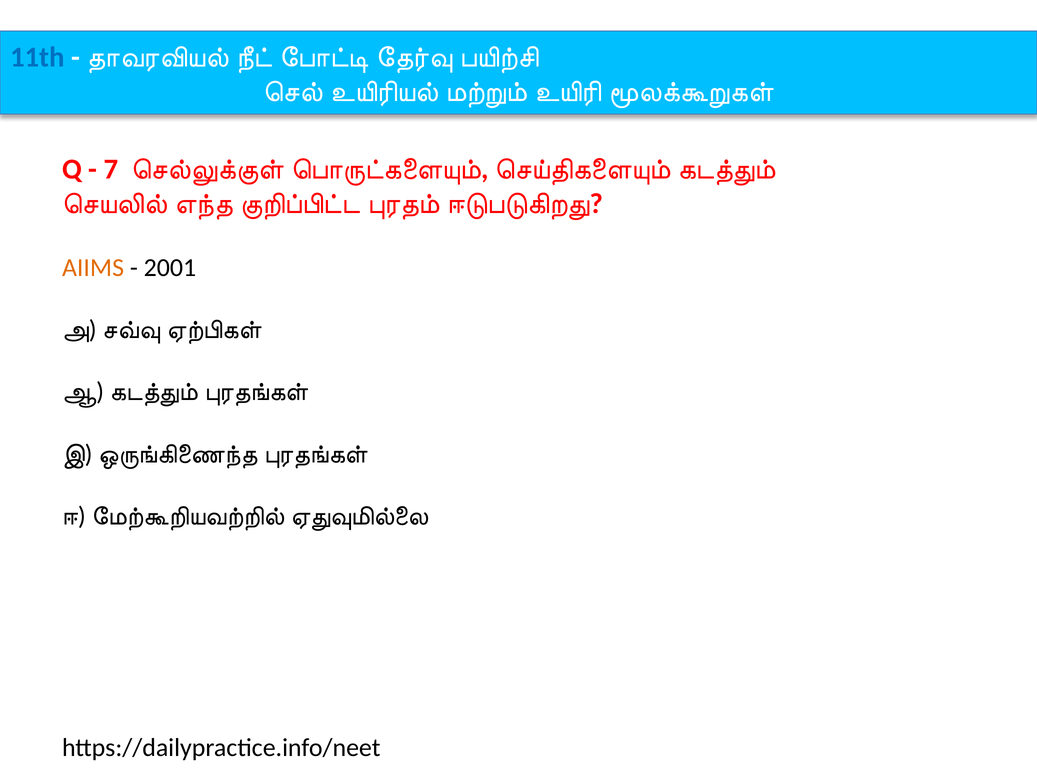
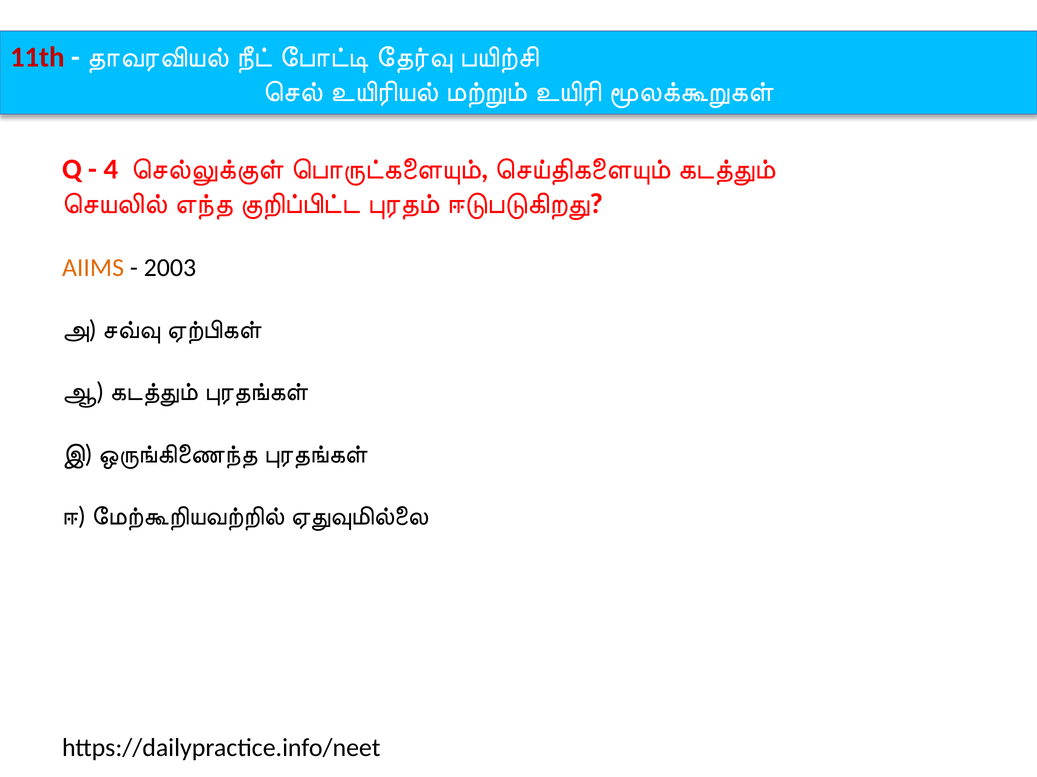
11th colour: blue -> red
7: 7 -> 4
2001: 2001 -> 2003
